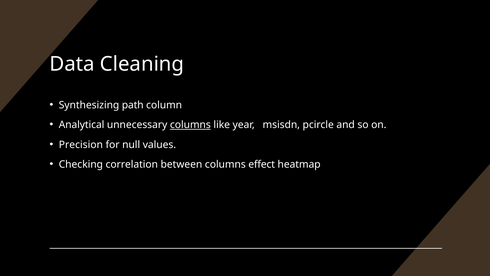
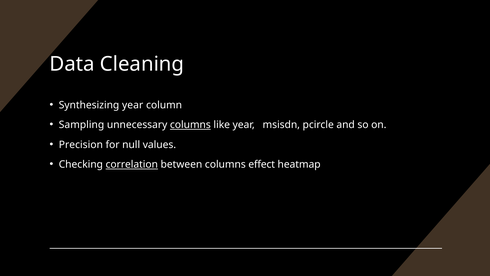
Synthesizing path: path -> year
Analytical: Analytical -> Sampling
correlation underline: none -> present
